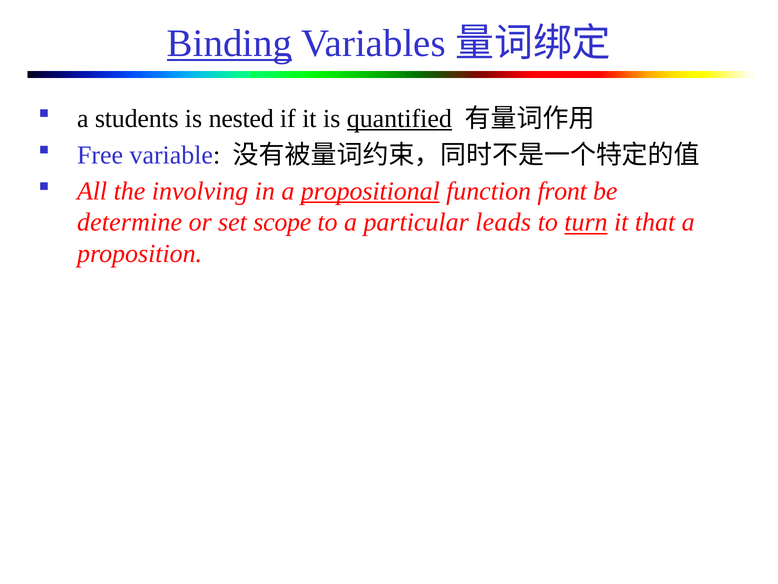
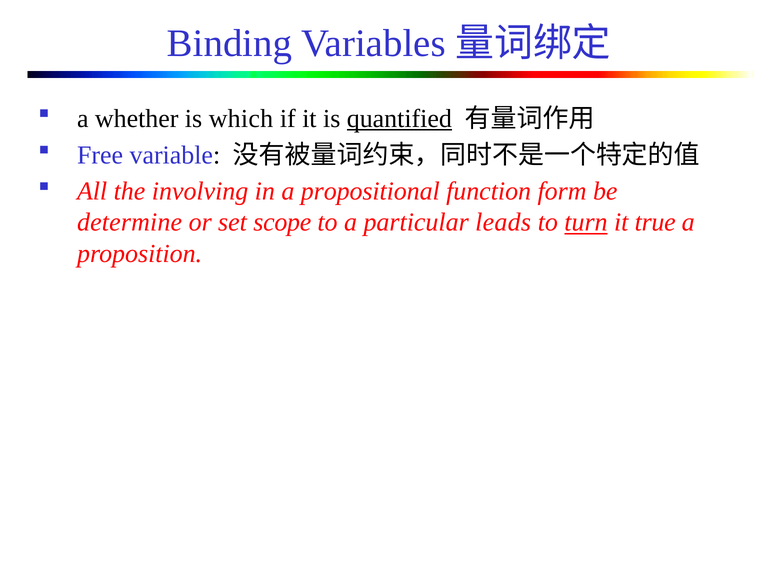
Binding underline: present -> none
students: students -> whether
nested: nested -> which
propositional underline: present -> none
front: front -> form
that: that -> true
